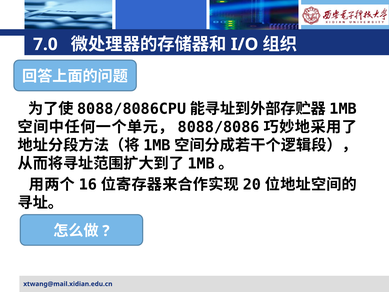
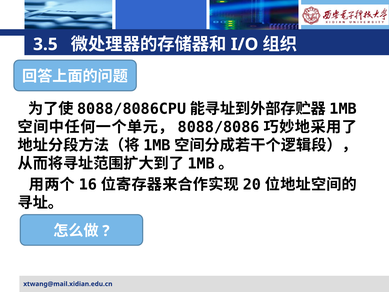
7.0: 7.0 -> 3.5
